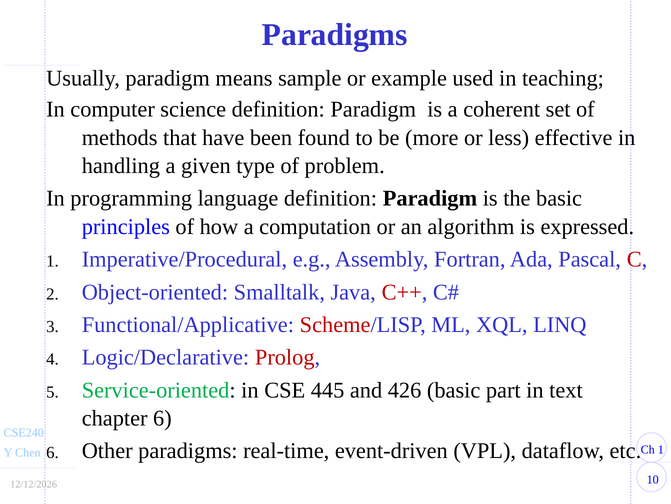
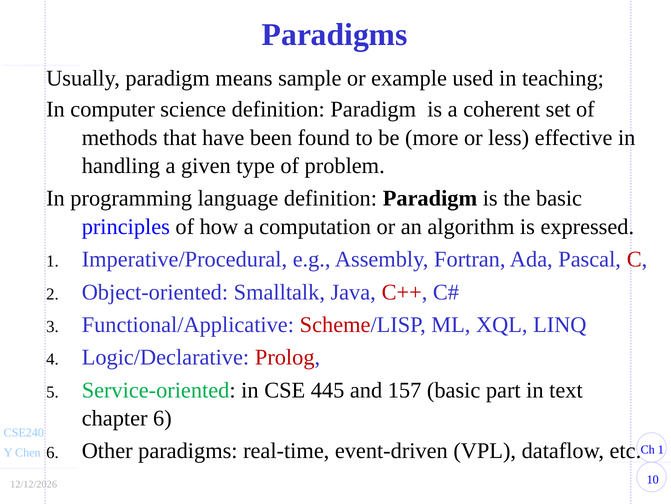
426: 426 -> 157
